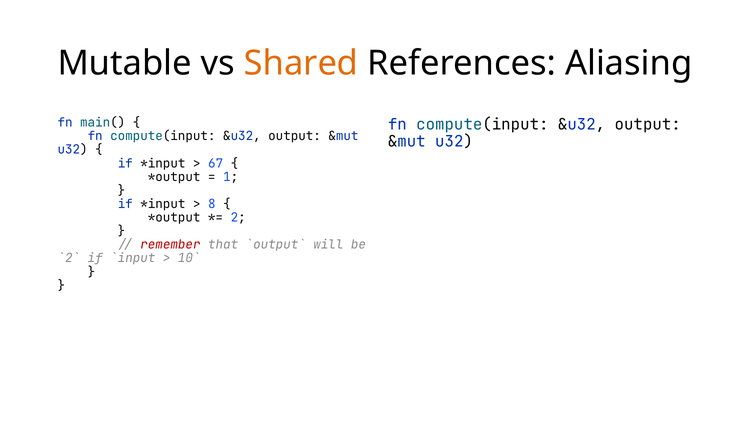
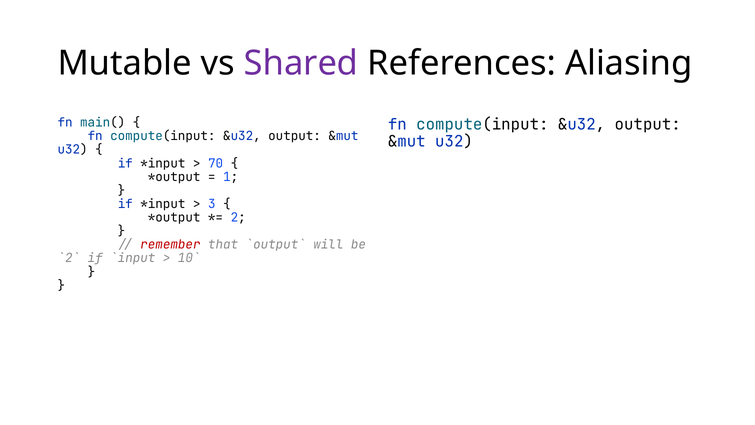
Shared colour: orange -> purple
67: 67 -> 70
8: 8 -> 3
